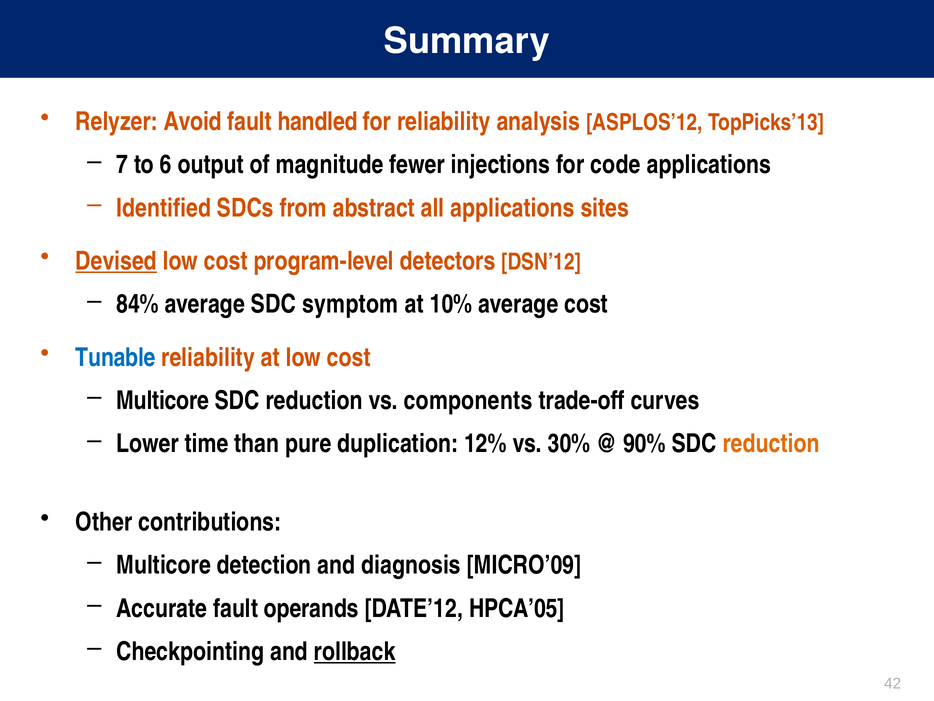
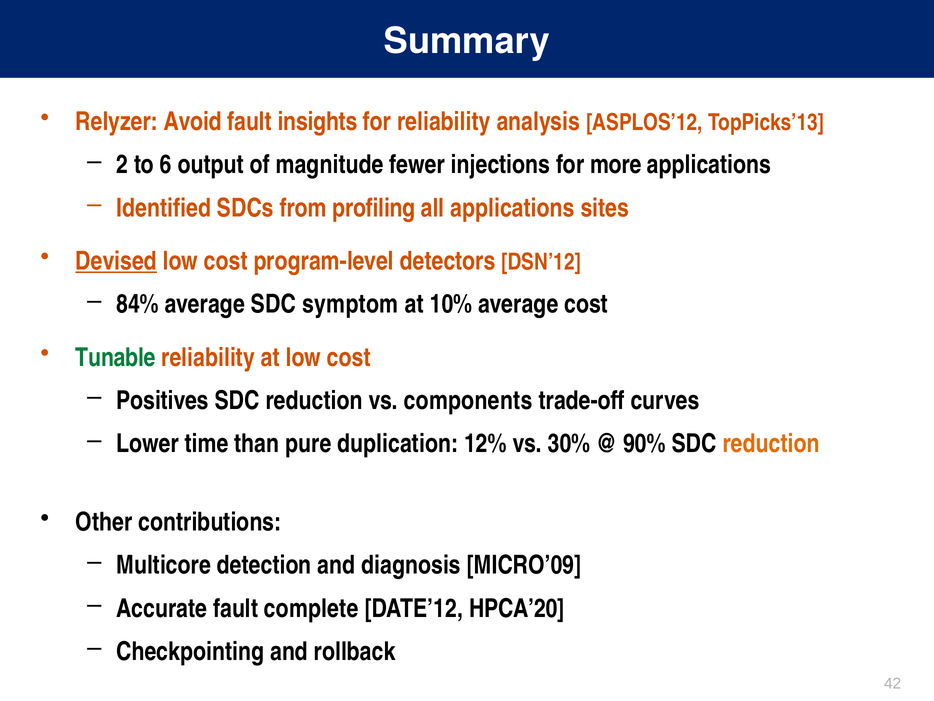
handled: handled -> insights
7: 7 -> 2
code: code -> more
abstract: abstract -> profiling
Tunable colour: blue -> green
Multicore at (163, 400): Multicore -> Positives
operands: operands -> complete
HPCA’05: HPCA’05 -> HPCA’20
rollback underline: present -> none
